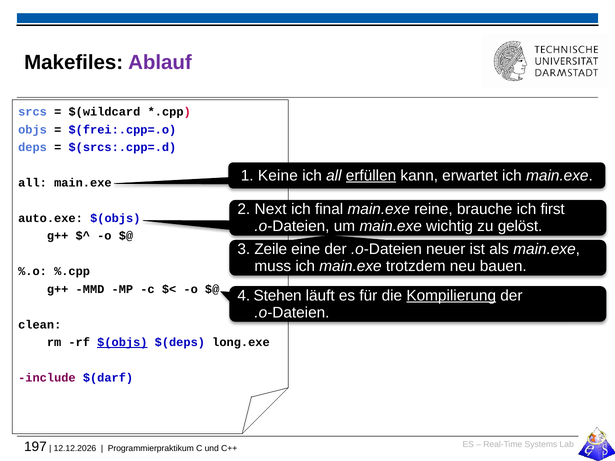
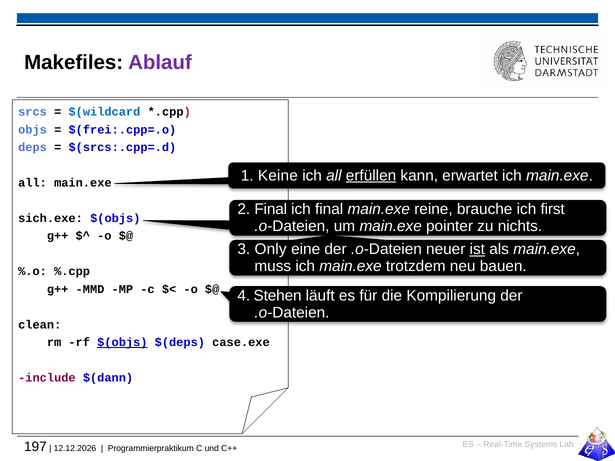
$(wildcard colour: black -> blue
2 Next: Next -> Final
auto.exe: auto.exe -> sich.exe
wichtig: wichtig -> pointer
gelöst: gelöst -> nichts
Zeile: Zeile -> Only
ist underline: none -> present
Kompilierung underline: present -> none
long.exe: long.exe -> case.exe
$(darf: $(darf -> $(dann
